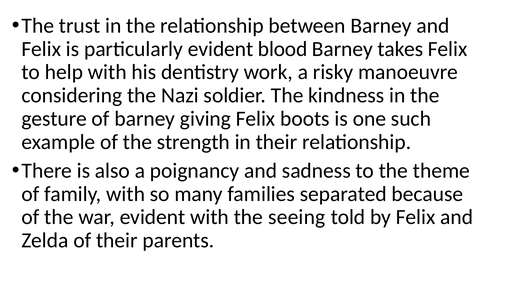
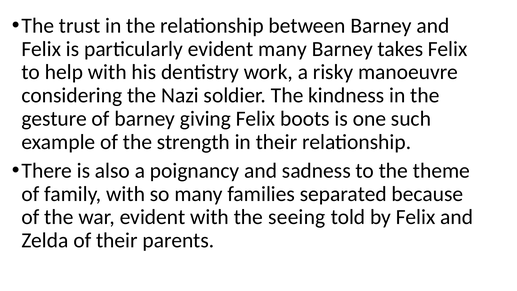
evident blood: blood -> many
